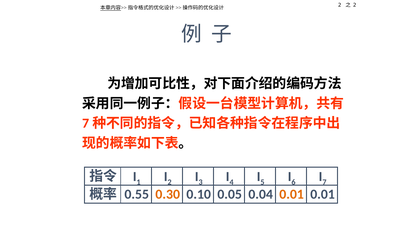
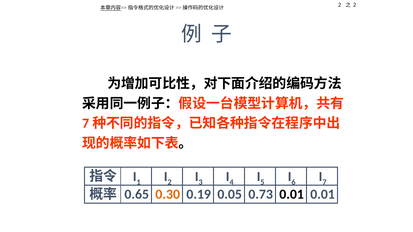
0.10: 0.10 -> 0.19
0.04: 0.04 -> 0.73
0.01 at (292, 195) colour: orange -> black
0.55: 0.55 -> 0.65
